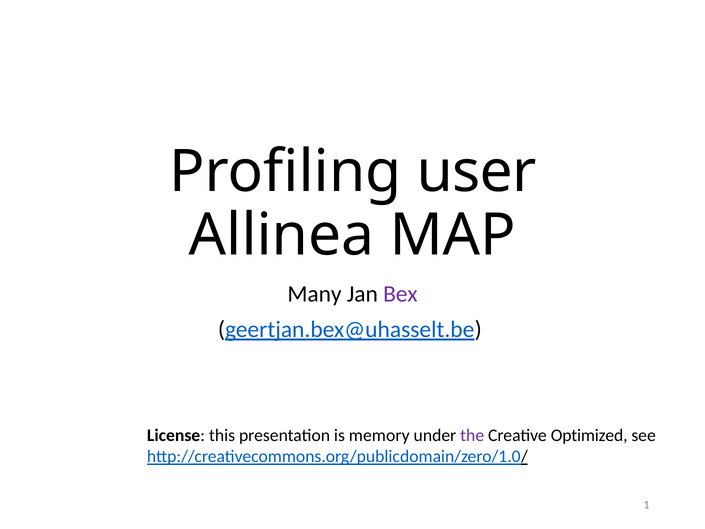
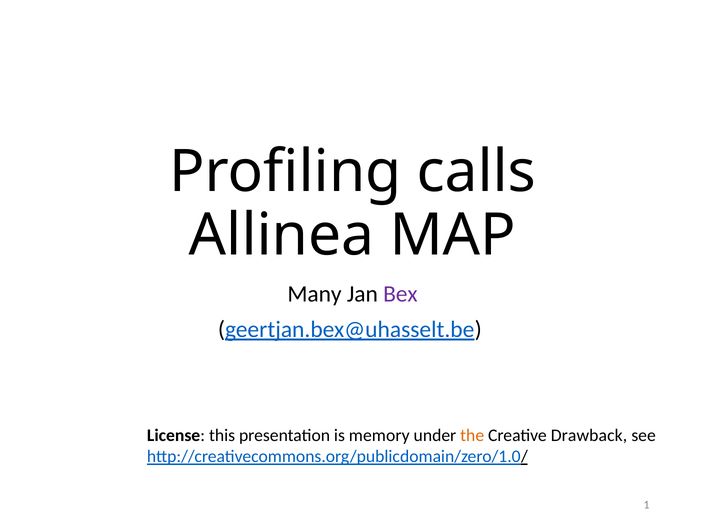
user: user -> calls
the colour: purple -> orange
Optimized: Optimized -> Drawback
